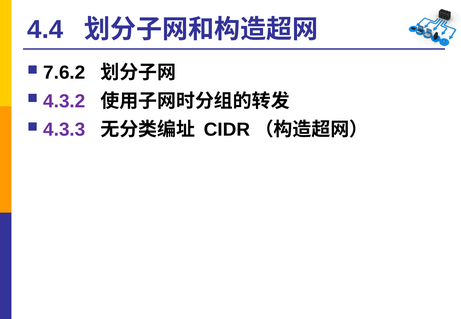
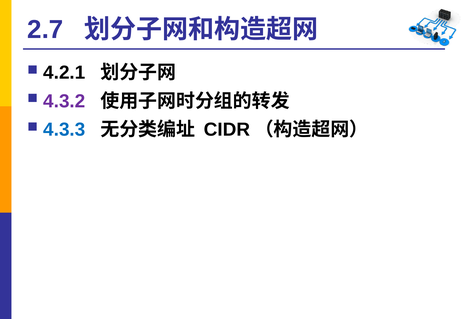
4.4: 4.4 -> 2.7
7.6.2: 7.6.2 -> 4.2.1
4.3.3 colour: purple -> blue
